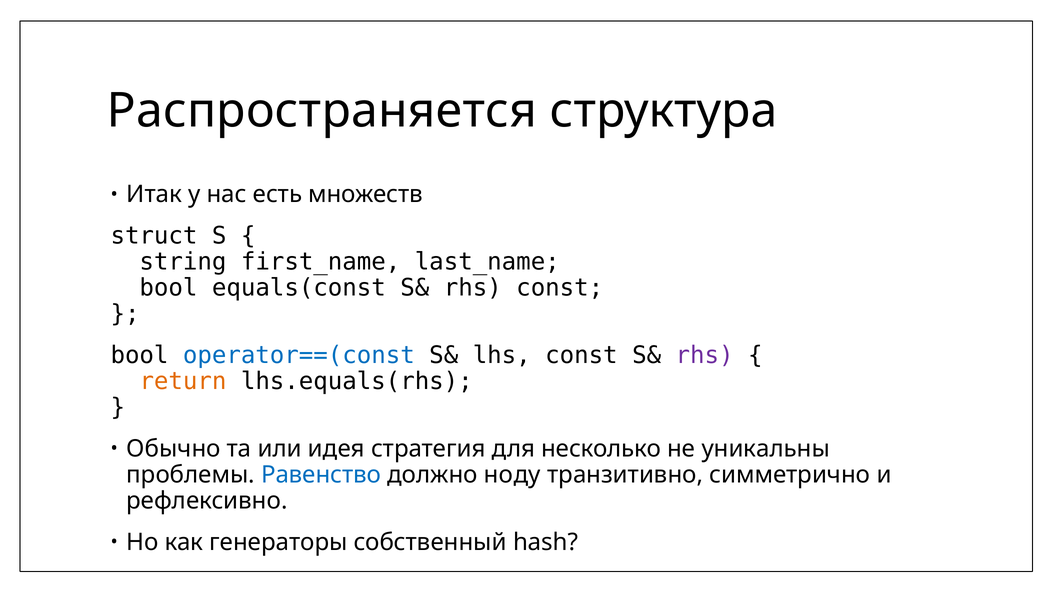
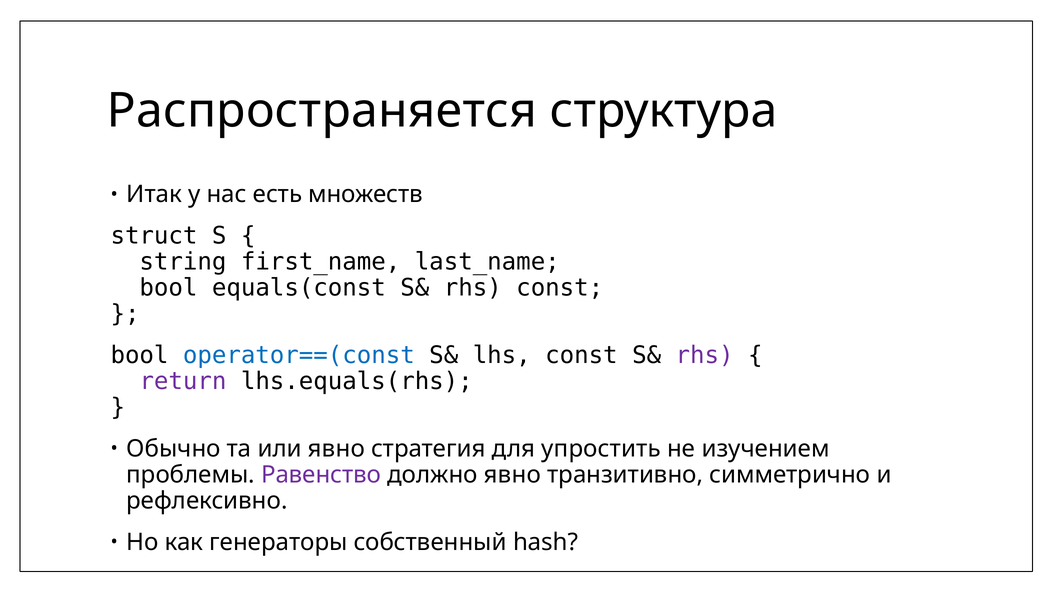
return colour: orange -> purple
или идея: идея -> явно
несколько: несколько -> упростить
уникальны: уникальны -> изучением
Равенство colour: blue -> purple
должно ноду: ноду -> явно
